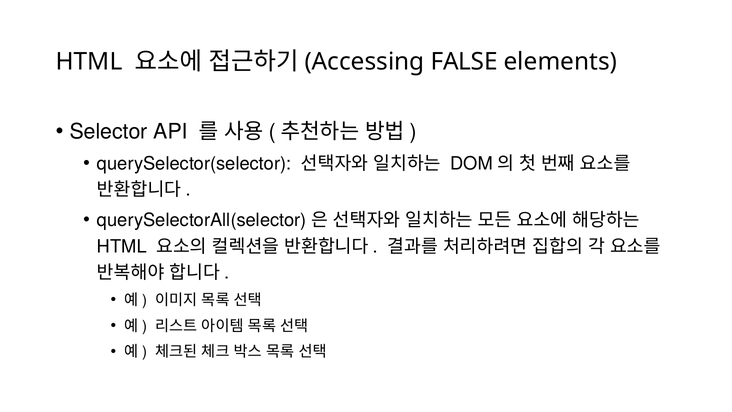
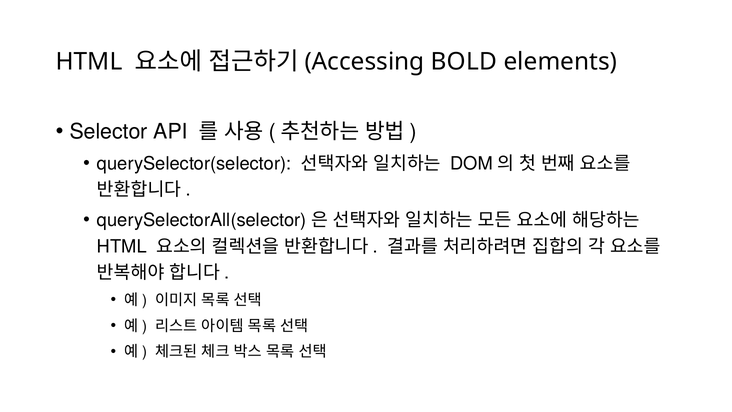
FALSE: FALSE -> BOLD
